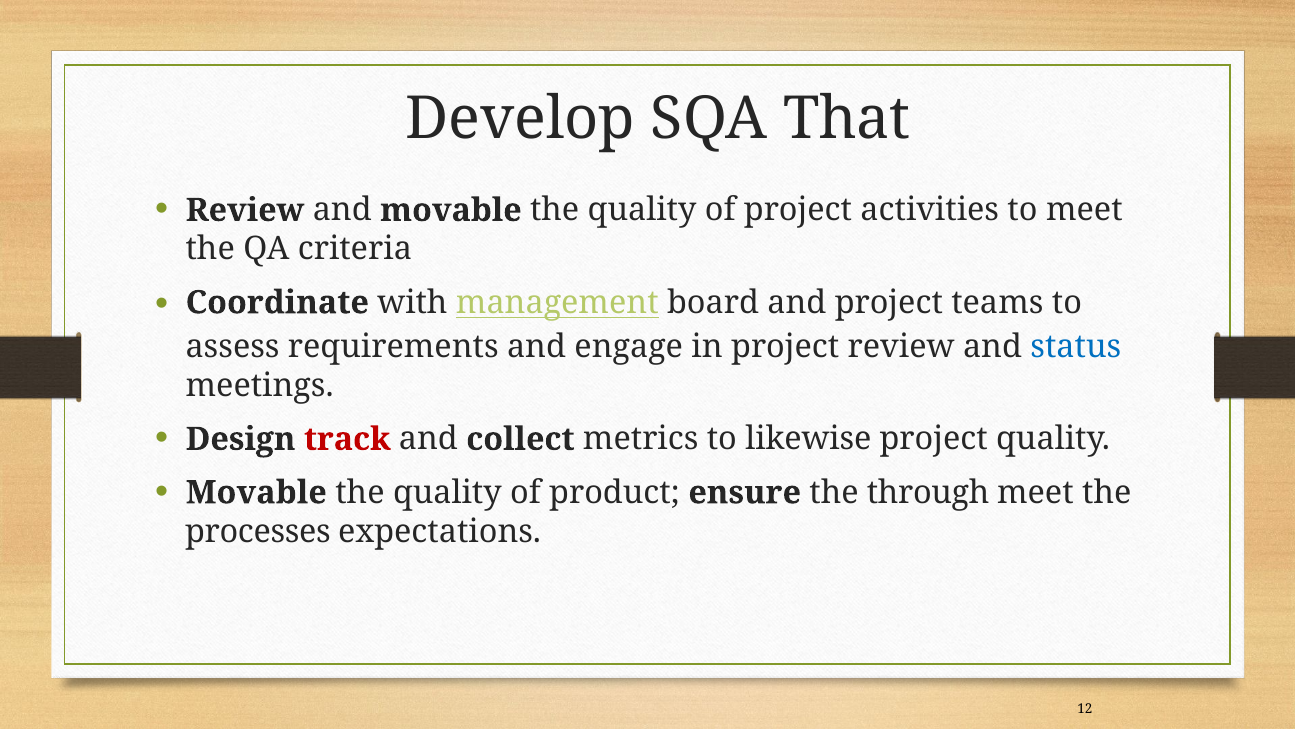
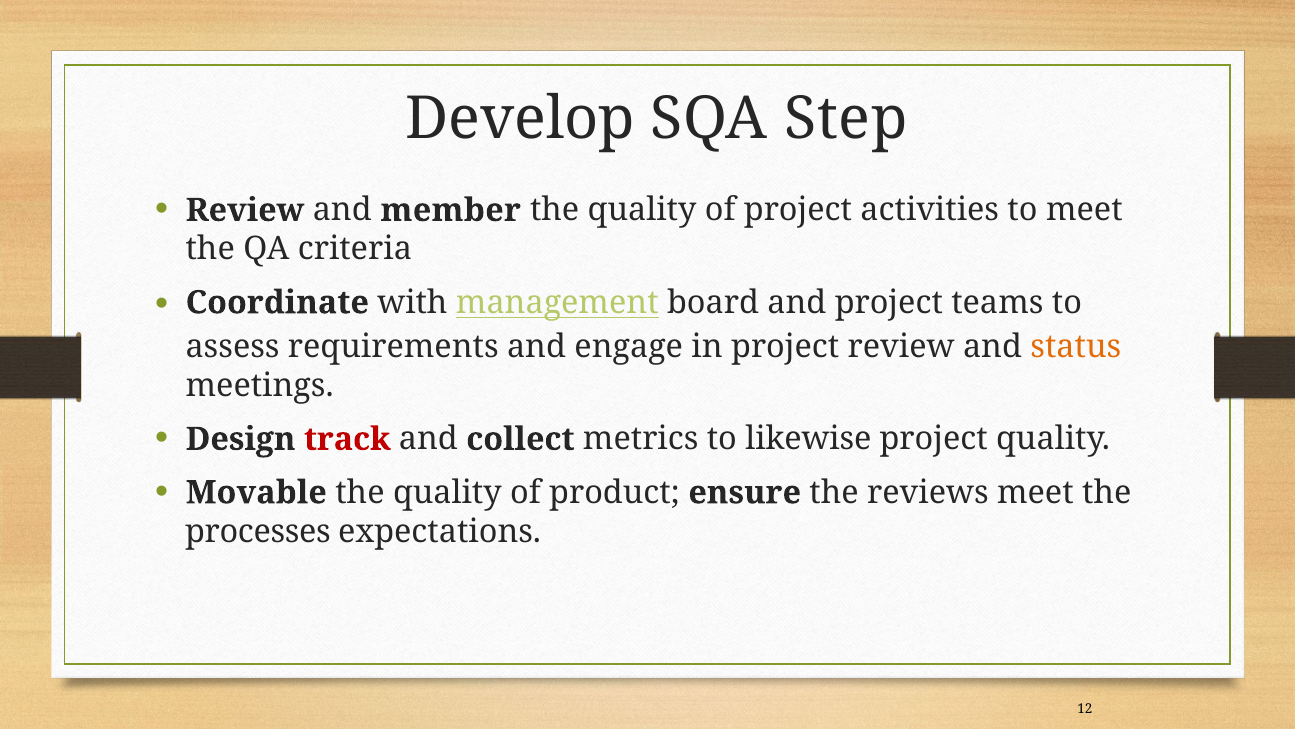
That: That -> Step
and movable: movable -> member
status colour: blue -> orange
through: through -> reviews
